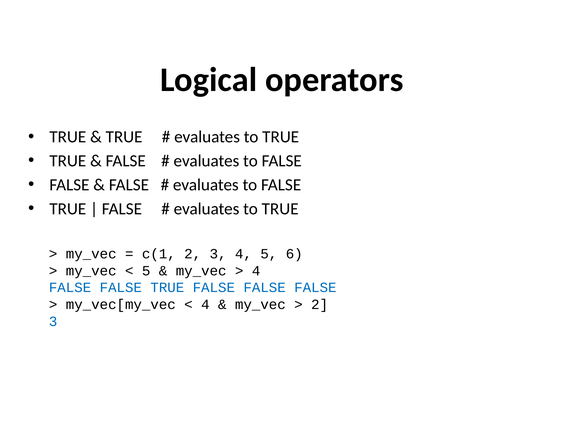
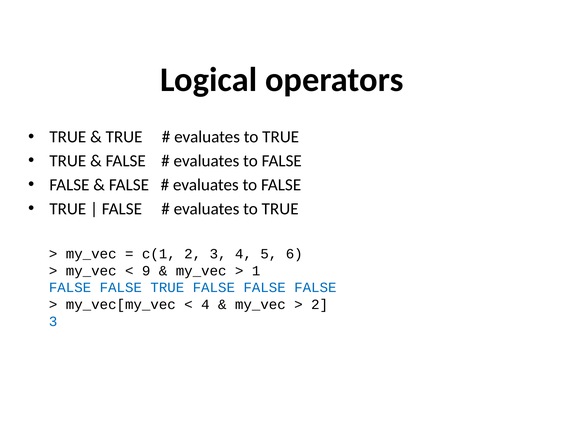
5 at (146, 271): 5 -> 9
4 at (256, 271): 4 -> 1
